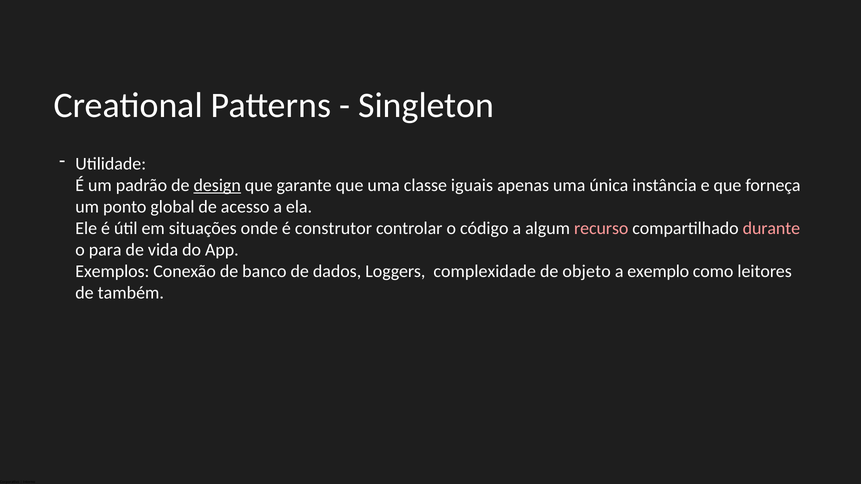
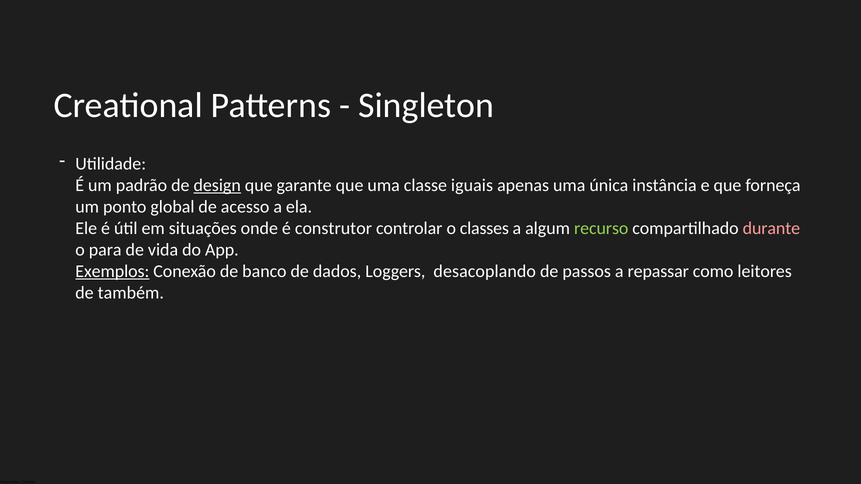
código: código -> classes
recurso colour: pink -> light green
Exemplos underline: none -> present
complexidade: complexidade -> desacoplando
objeto: objeto -> passos
exemplo: exemplo -> repassar
